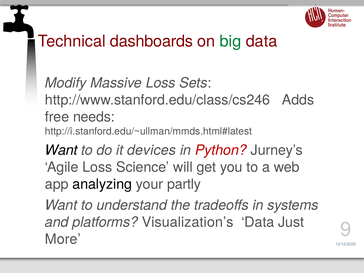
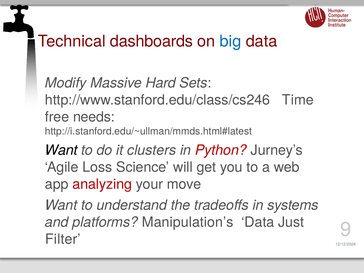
big colour: green -> blue
Massive Loss: Loss -> Hard
Adds: Adds -> Time
devices: devices -> clusters
analyzing colour: black -> red
partly: partly -> move
Visualization’s: Visualization’s -> Manipulation’s
More: More -> Filter
